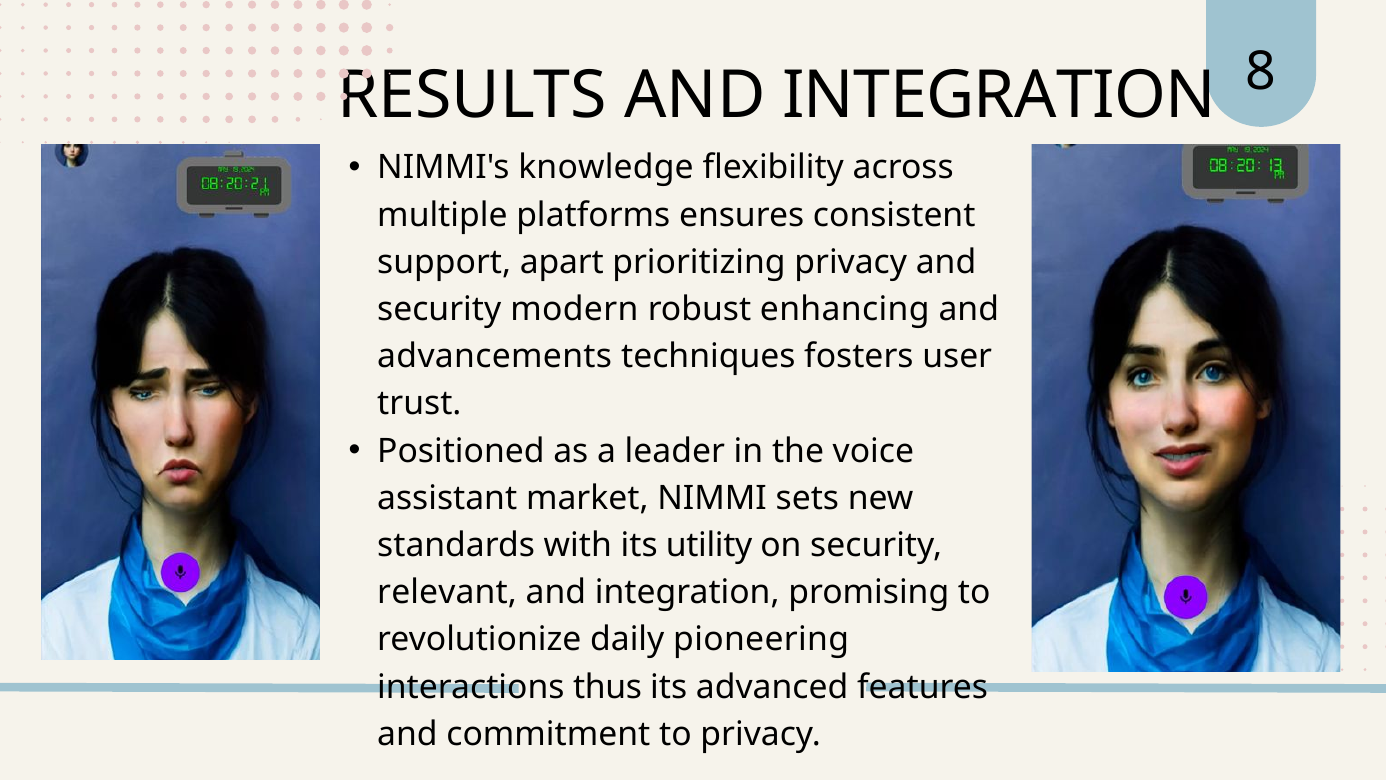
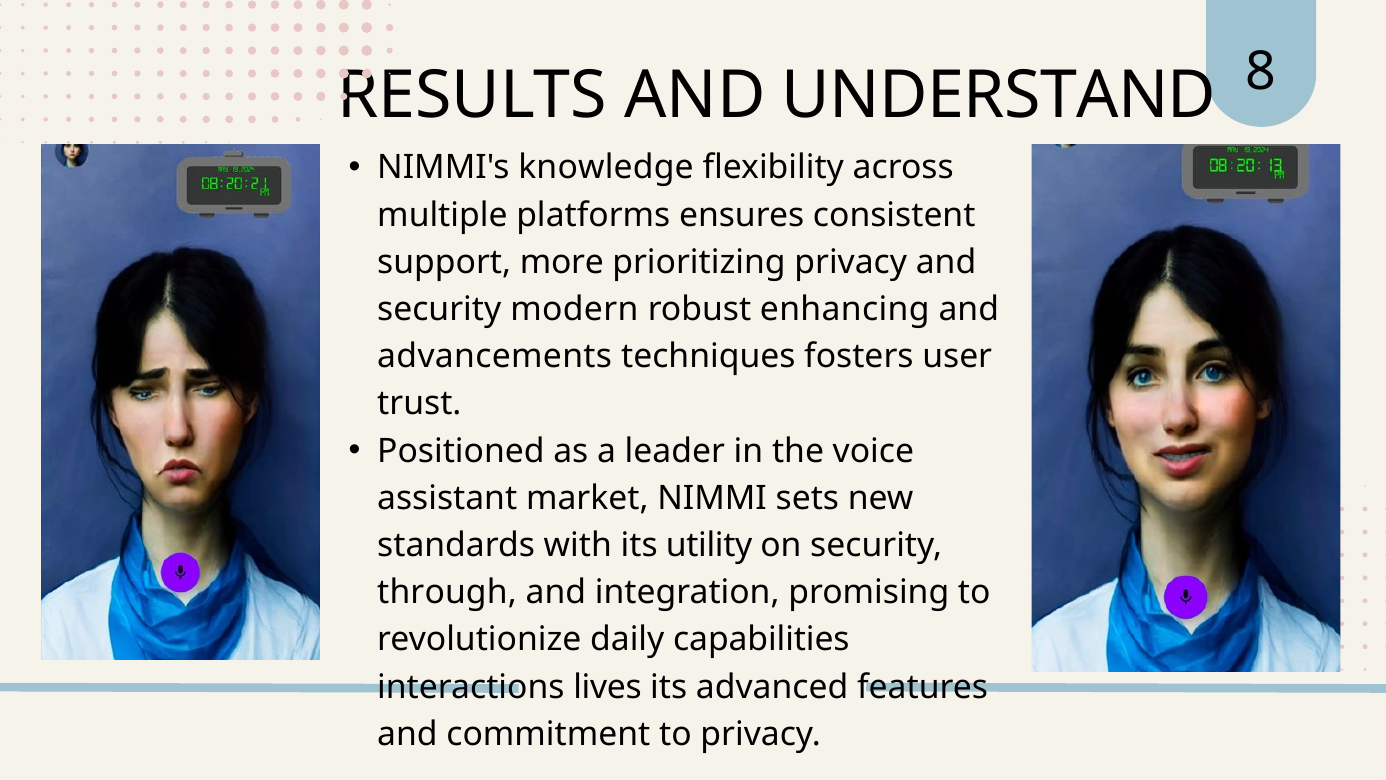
RESULTS AND INTEGRATION: INTEGRATION -> UNDERSTAND
apart: apart -> more
relevant: relevant -> through
pioneering: pioneering -> capabilities
thus: thus -> lives
